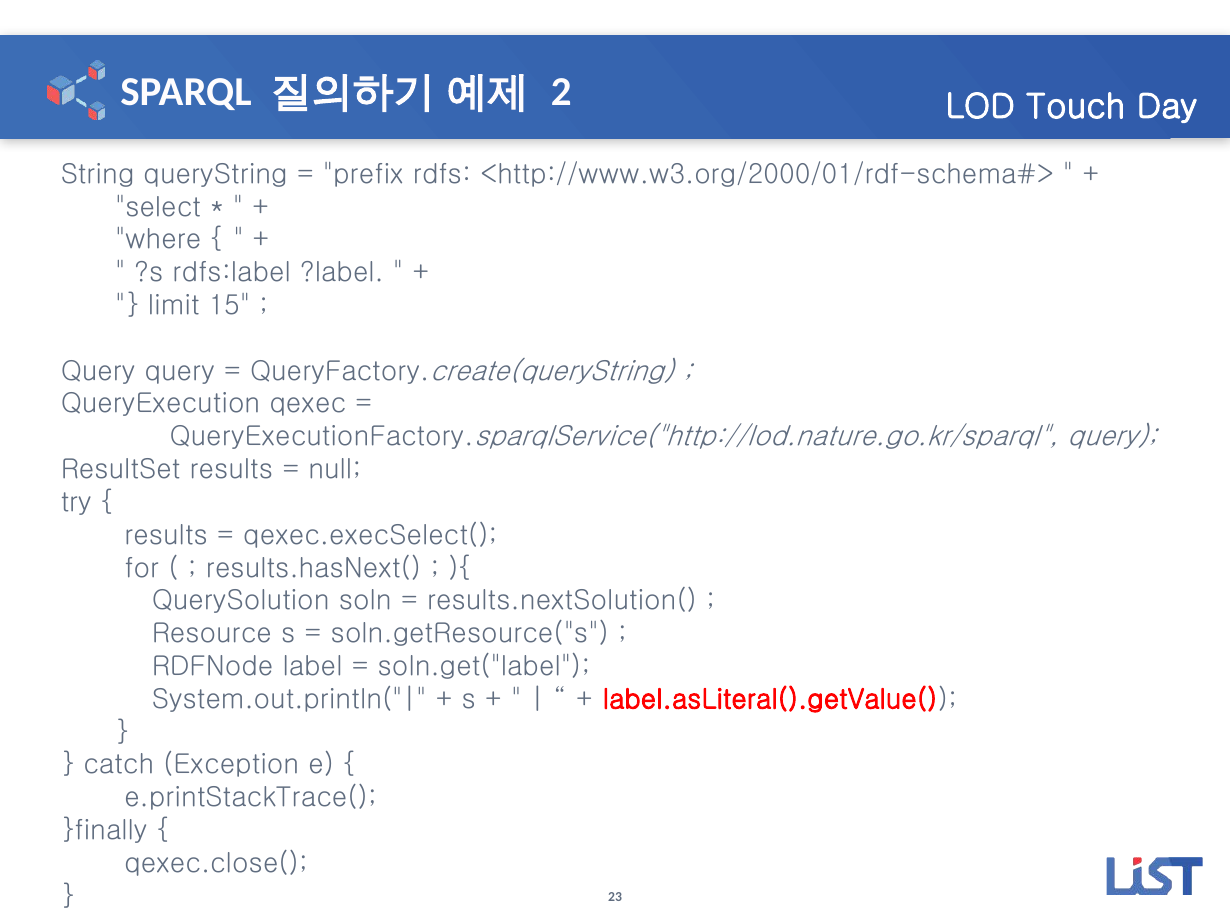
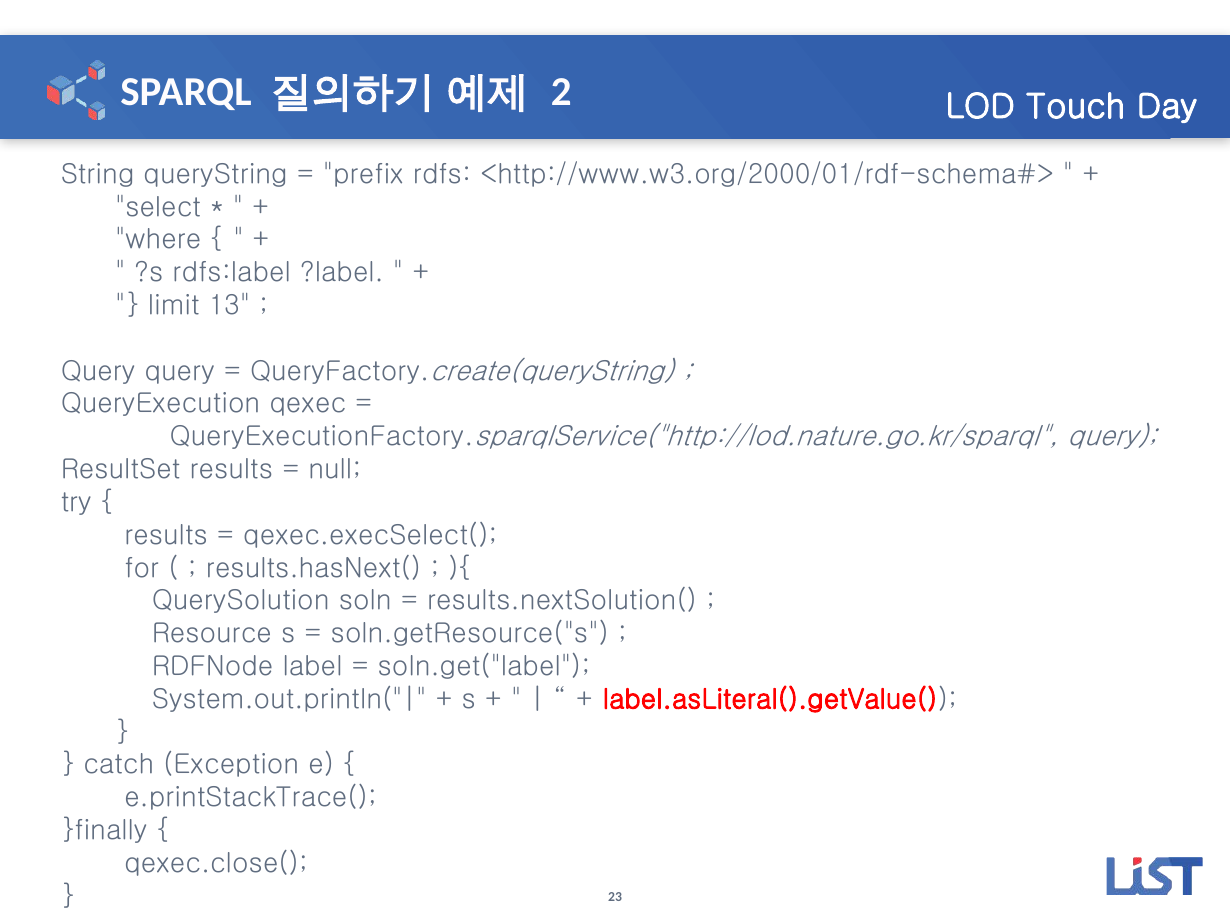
15: 15 -> 13
